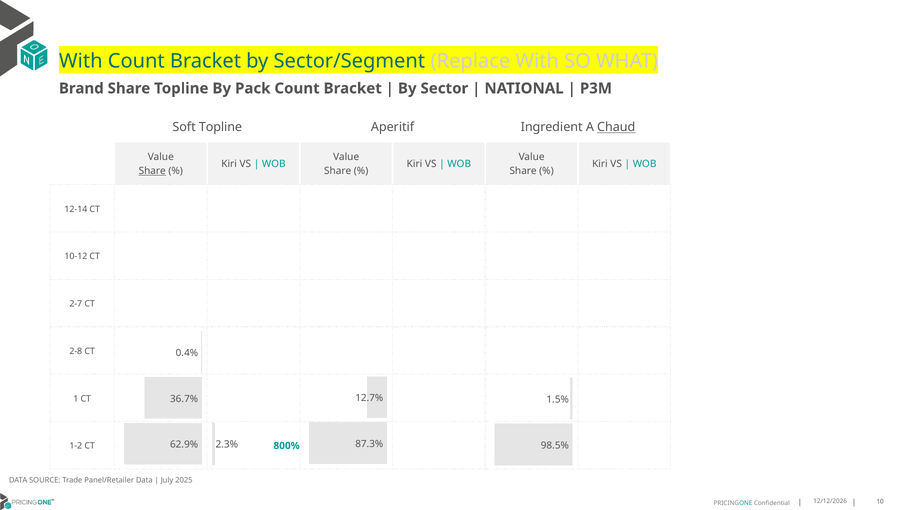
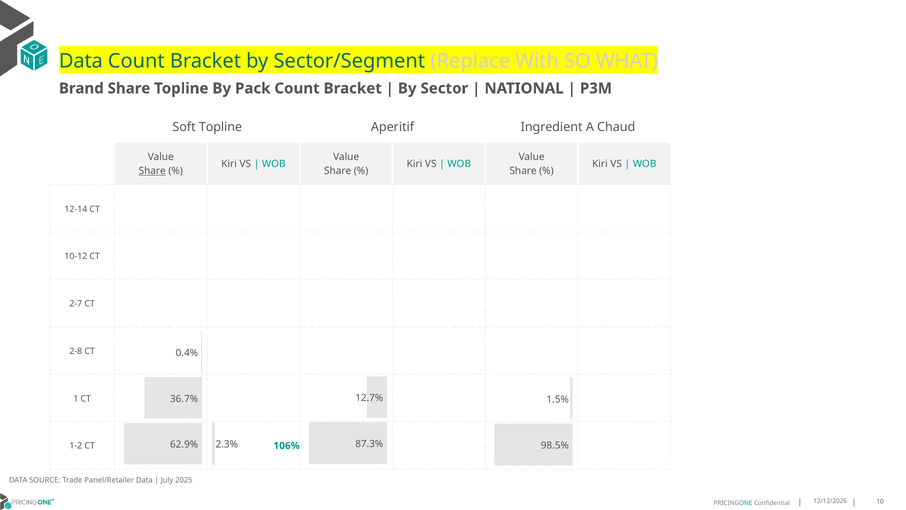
With at (81, 61): With -> Data
Chaud underline: present -> none
800%: 800% -> 106%
